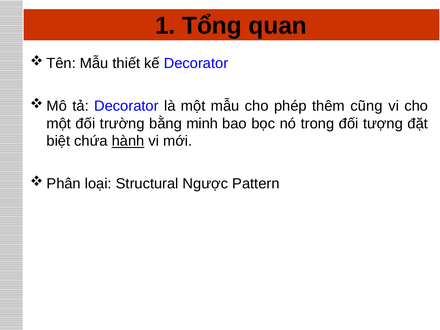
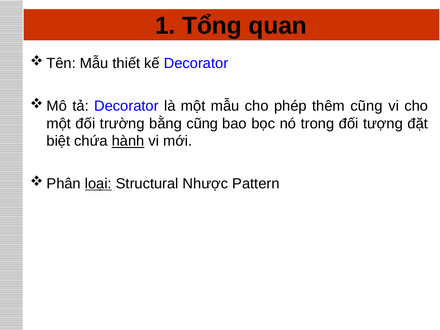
bằng minh: minh -> cũng
loại underline: none -> present
Ngược: Ngược -> Nhược
